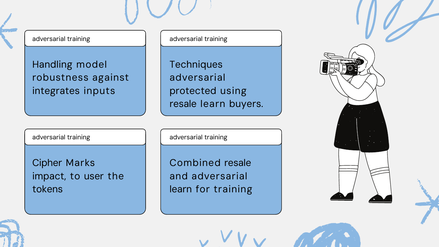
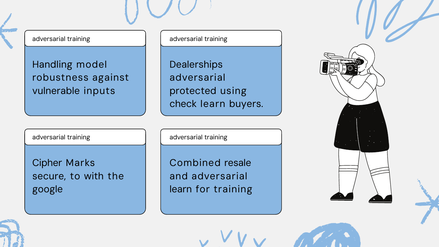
Techniques: Techniques -> Dealerships
integrates: integrates -> vulnerable
resale at (183, 104): resale -> check
impact: impact -> secure
user: user -> with
tokens: tokens -> google
